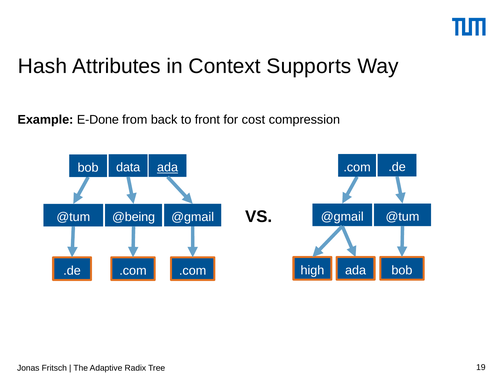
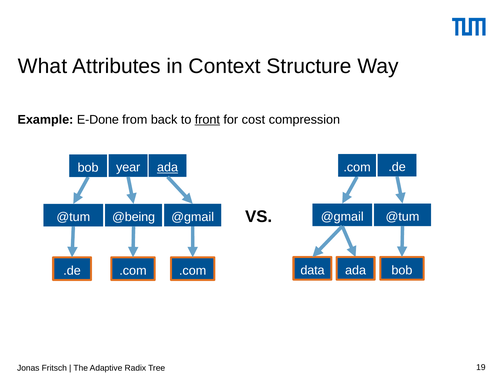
Hash: Hash -> What
Supports: Supports -> Structure
front underline: none -> present
data: data -> year
high: high -> data
